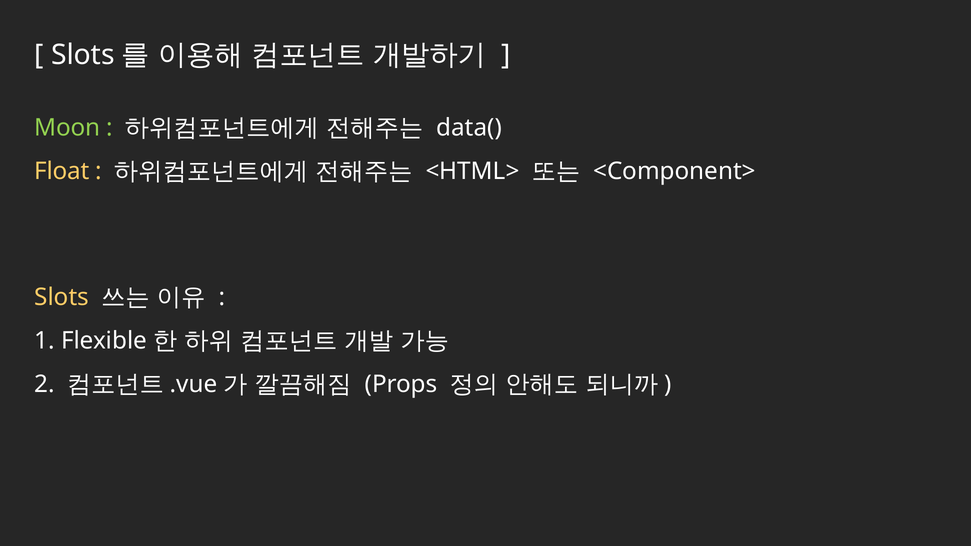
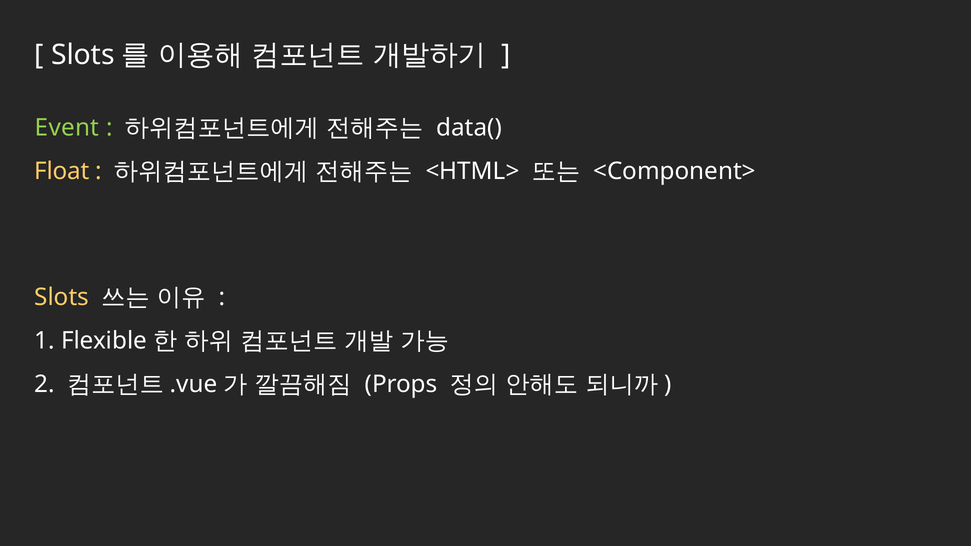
Moon: Moon -> Event
